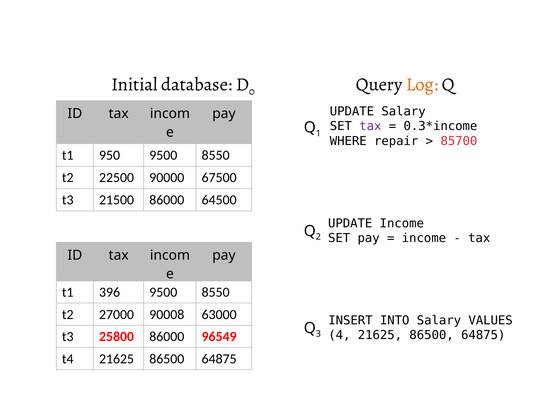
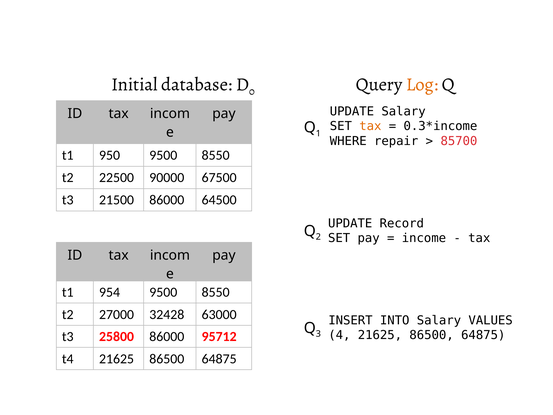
tax at (370, 126) colour: purple -> orange
UPDATE Income: Income -> Record
396: 396 -> 954
90008: 90008 -> 32428
96549: 96549 -> 95712
